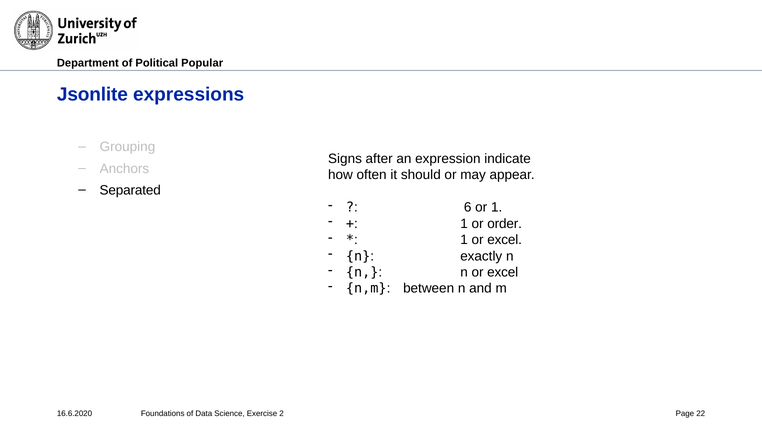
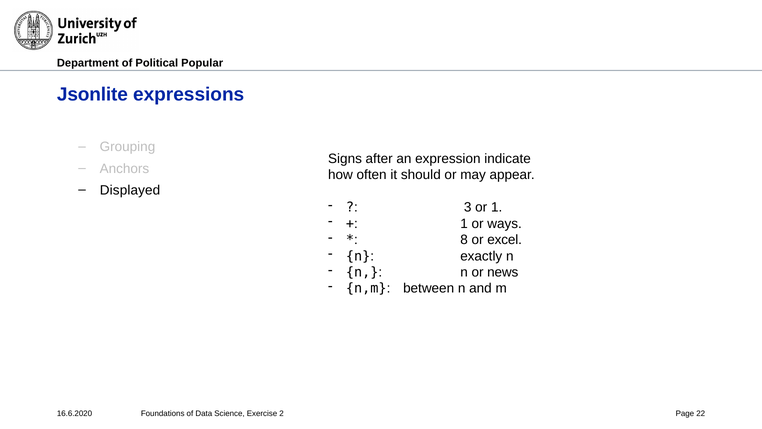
Separated: Separated -> Displayed
6: 6 -> 3
order: order -> ways
1 at (464, 240): 1 -> 8
n or excel: excel -> news
